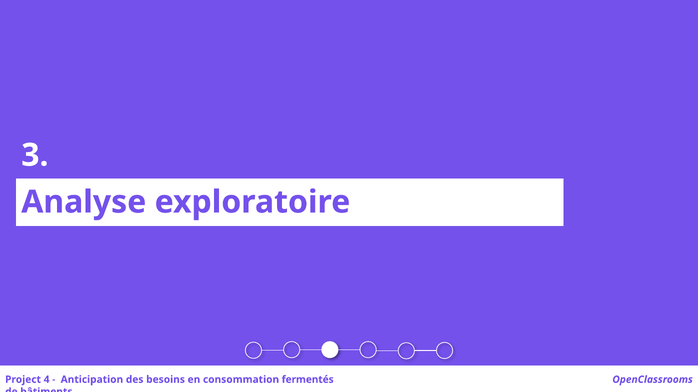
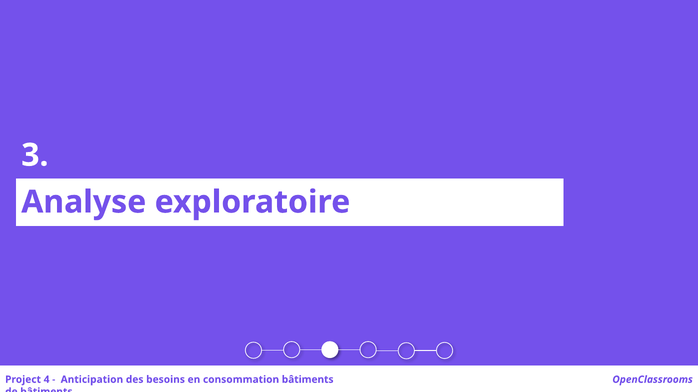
consommation fermentés: fermentés -> bâtiments
